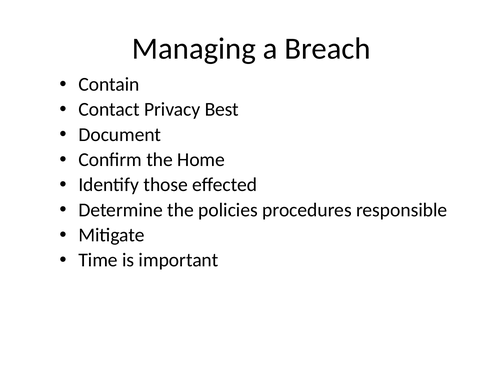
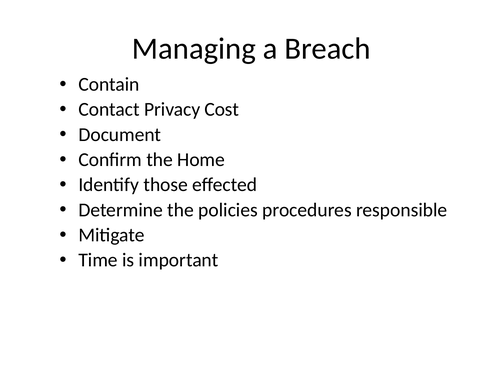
Best: Best -> Cost
